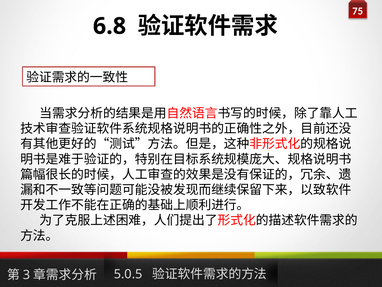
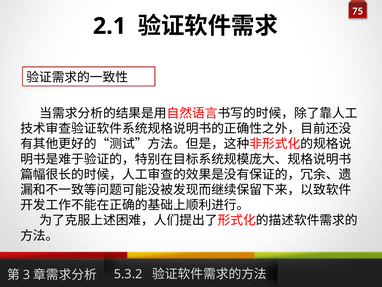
6.8: 6.8 -> 2.1
5.0.5: 5.0.5 -> 5.3.2
